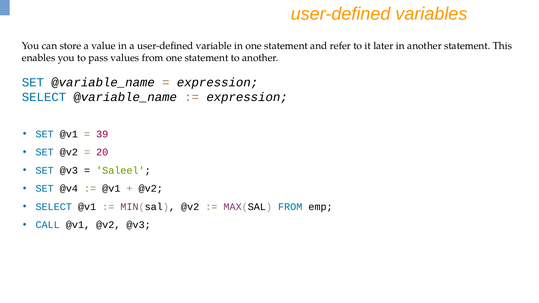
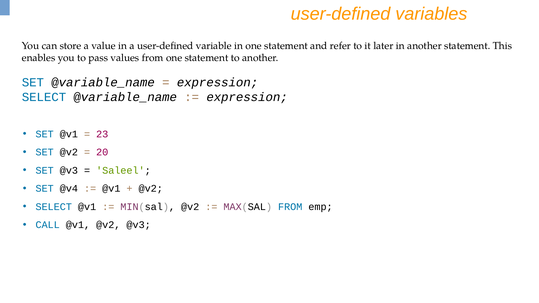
39: 39 -> 23
